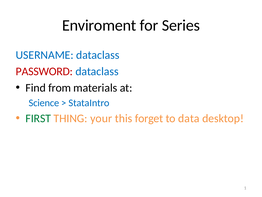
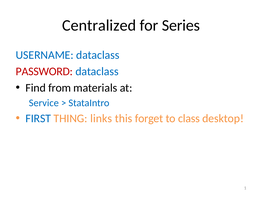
Enviroment: Enviroment -> Centralized
Science: Science -> Service
FIRST colour: green -> blue
your: your -> links
data: data -> class
